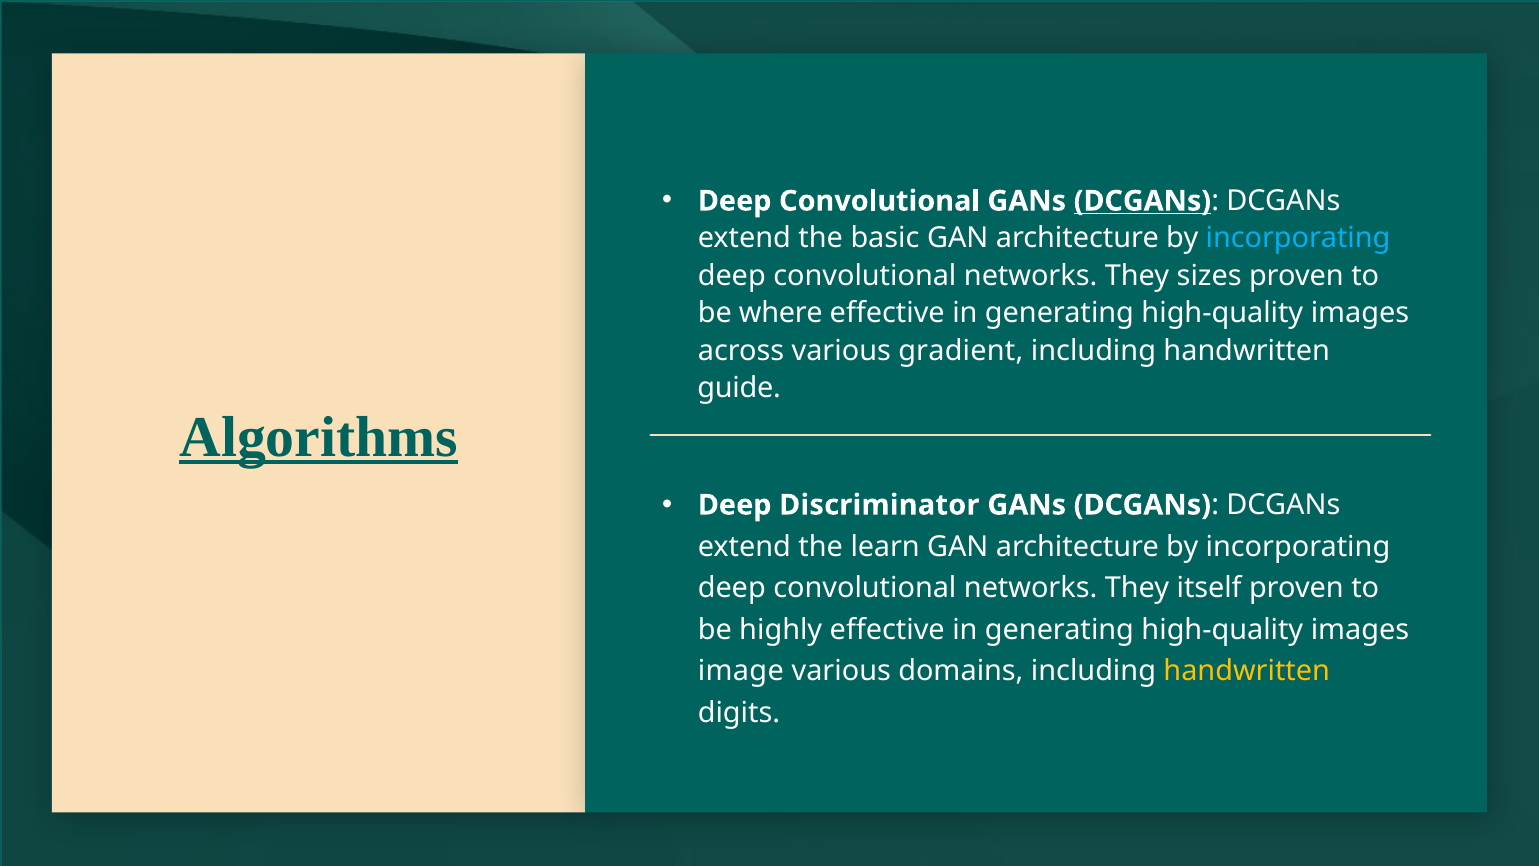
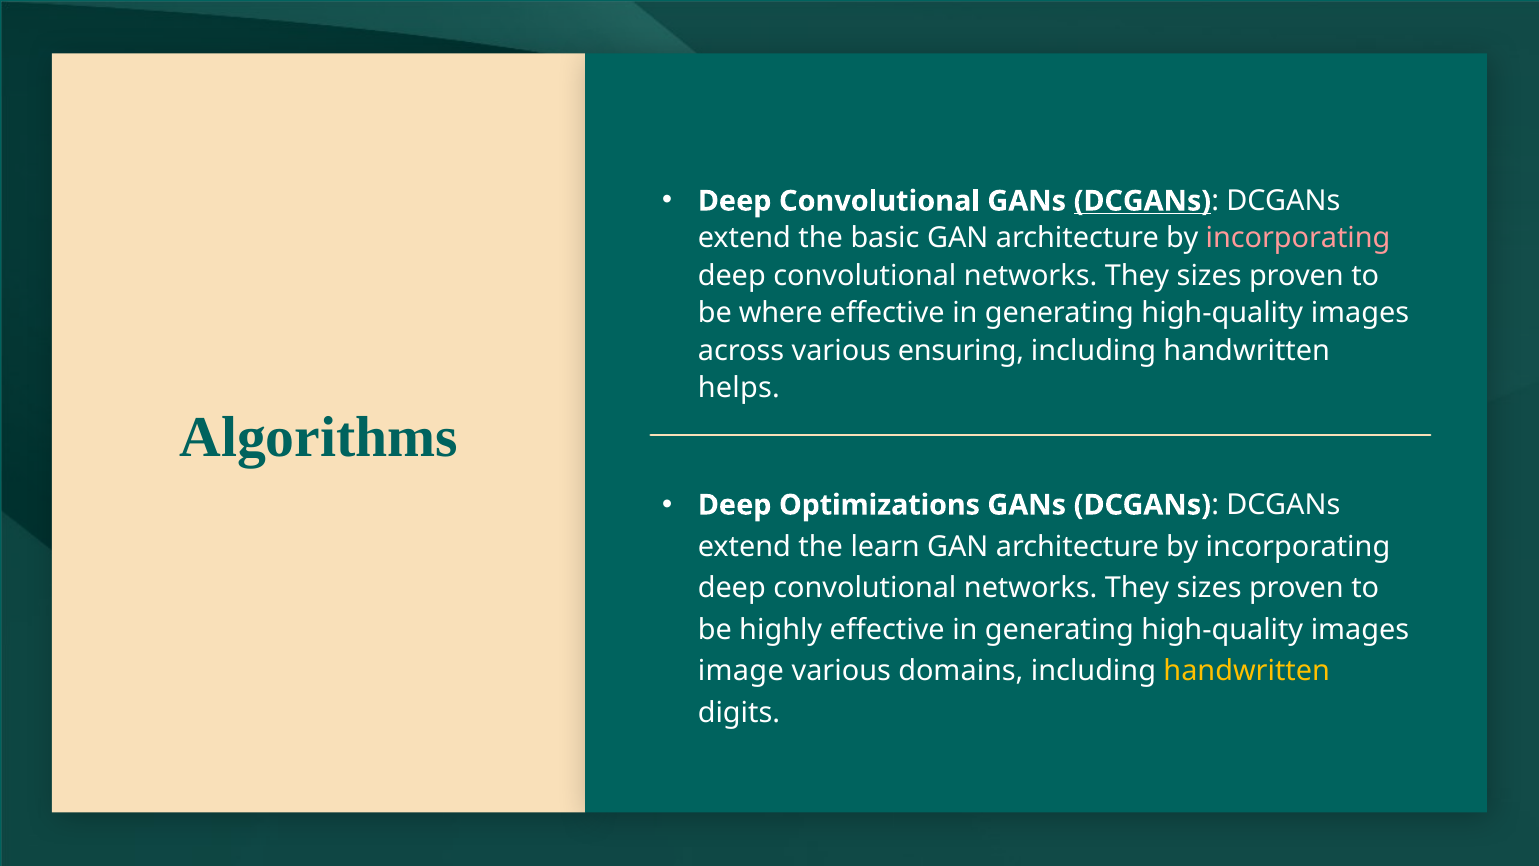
incorporating at (1298, 238) colour: light blue -> pink
gradient: gradient -> ensuring
guide: guide -> helps
Algorithms underline: present -> none
Discriminator: Discriminator -> Optimizations
itself at (1209, 588): itself -> sizes
